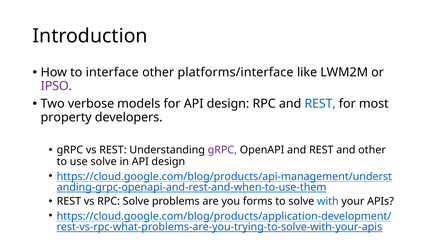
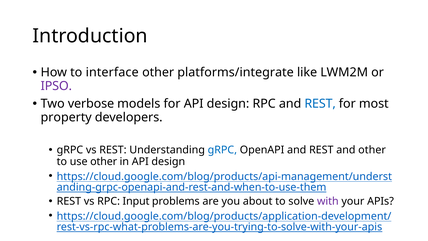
platforms/interface: platforms/interface -> platforms/integrate
gRPC at (222, 150) colour: purple -> blue
use solve: solve -> other
RPC Solve: Solve -> Input
forms: forms -> about
with colour: blue -> purple
